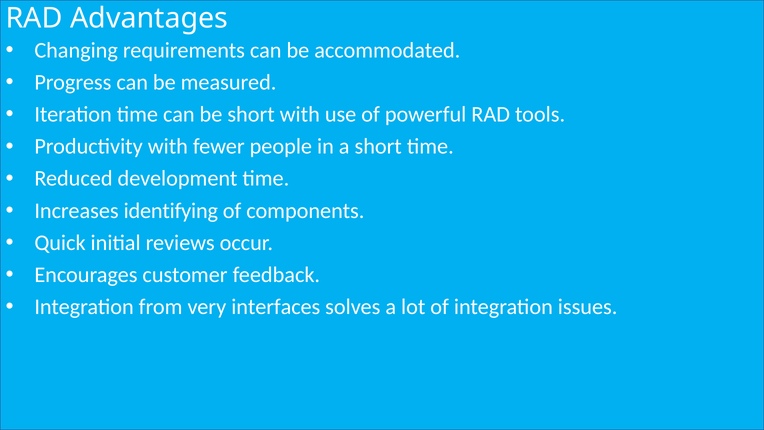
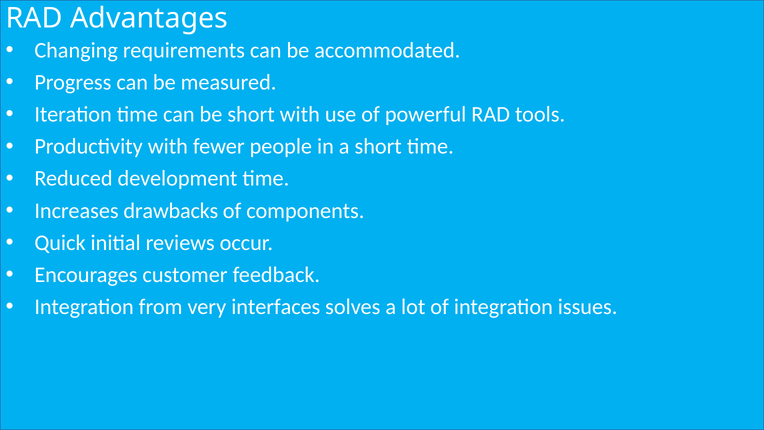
identifying: identifying -> drawbacks
